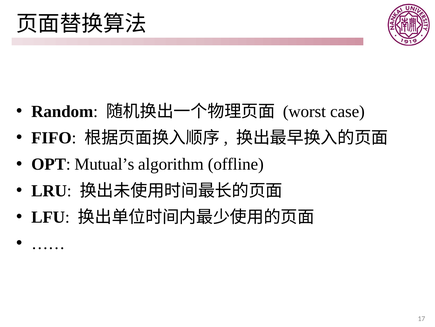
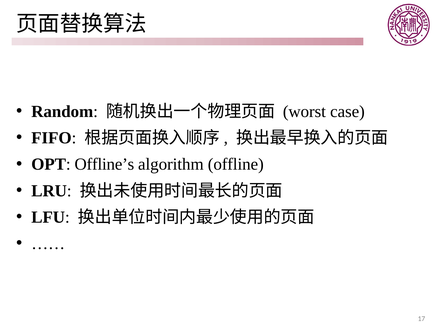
Mutual’s: Mutual’s -> Offline’s
